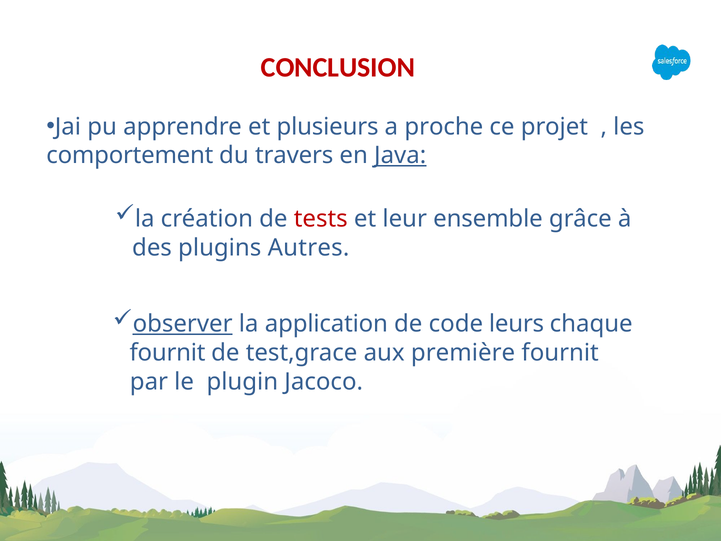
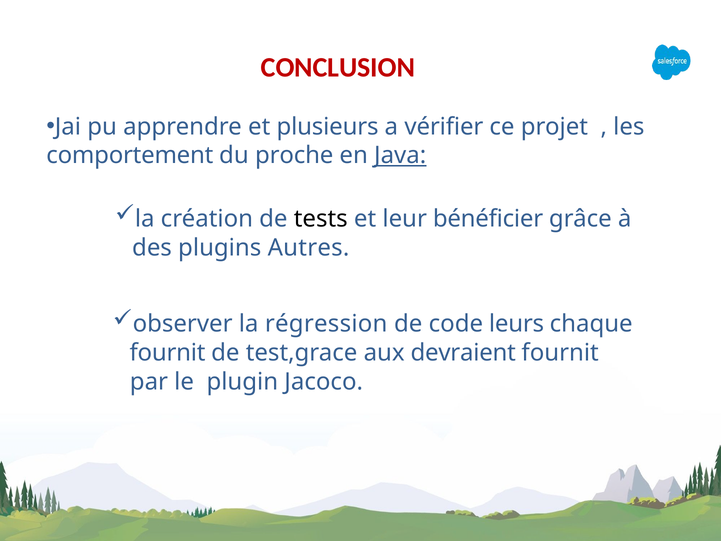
proche: proche -> vérifier
travers: travers -> proche
tests colour: red -> black
ensemble: ensemble -> bénéficier
observer underline: present -> none
application: application -> régression
première: première -> devraient
